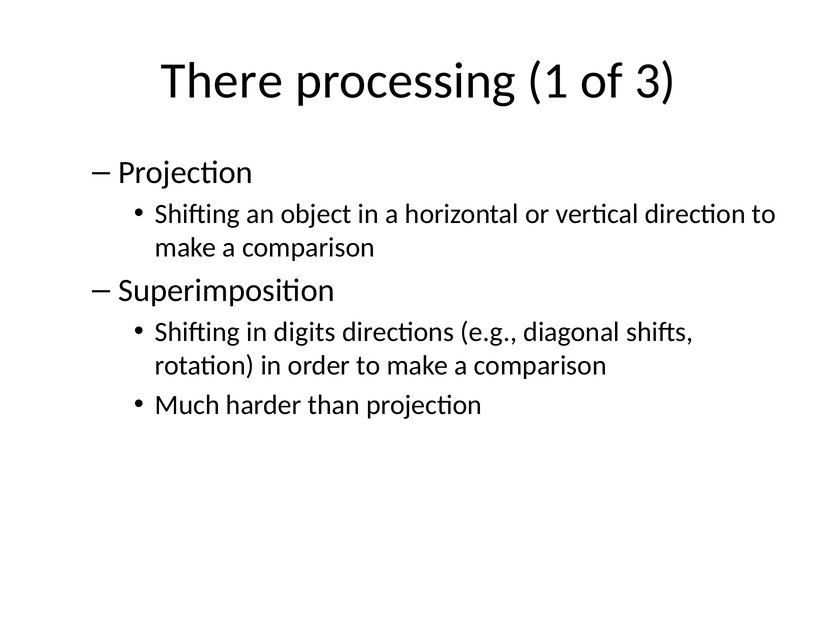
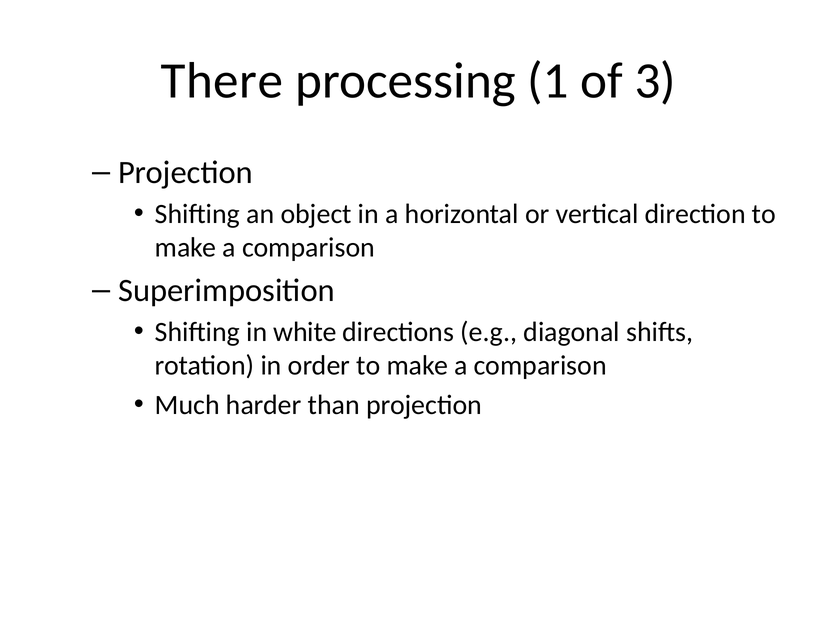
digits: digits -> white
